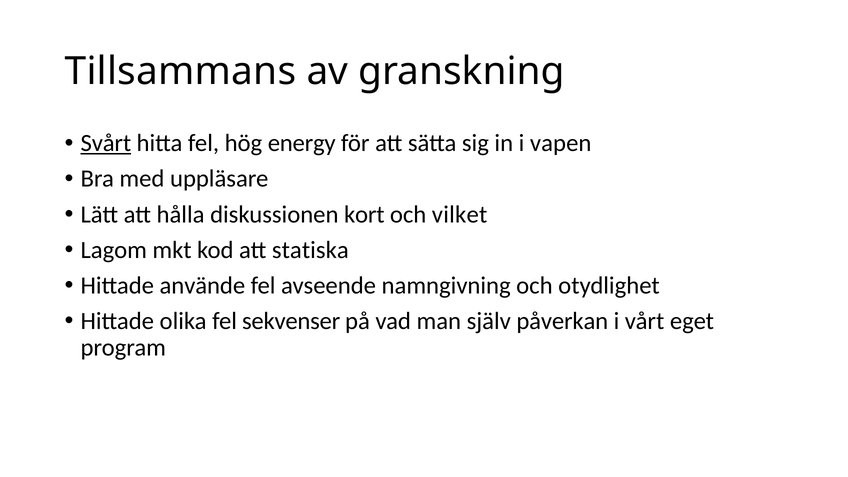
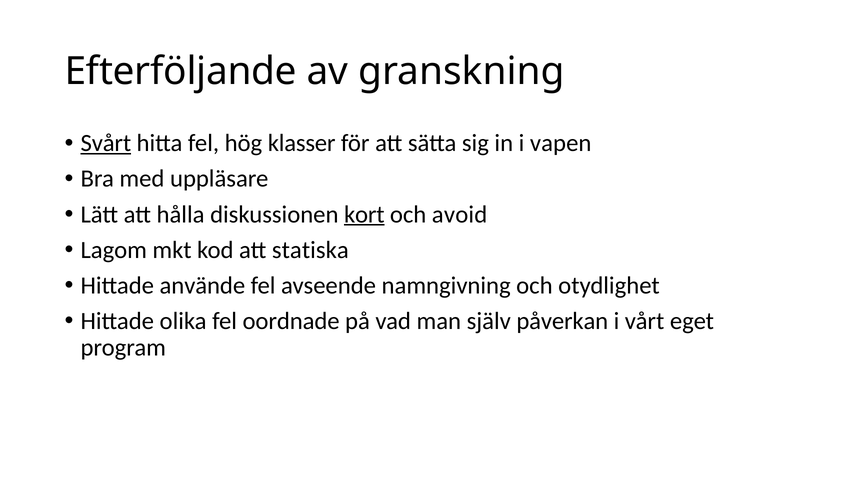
Tillsammans: Tillsammans -> Efterföljande
energy: energy -> klasser
kort underline: none -> present
vilket: vilket -> avoid
sekvenser: sekvenser -> oordnade
